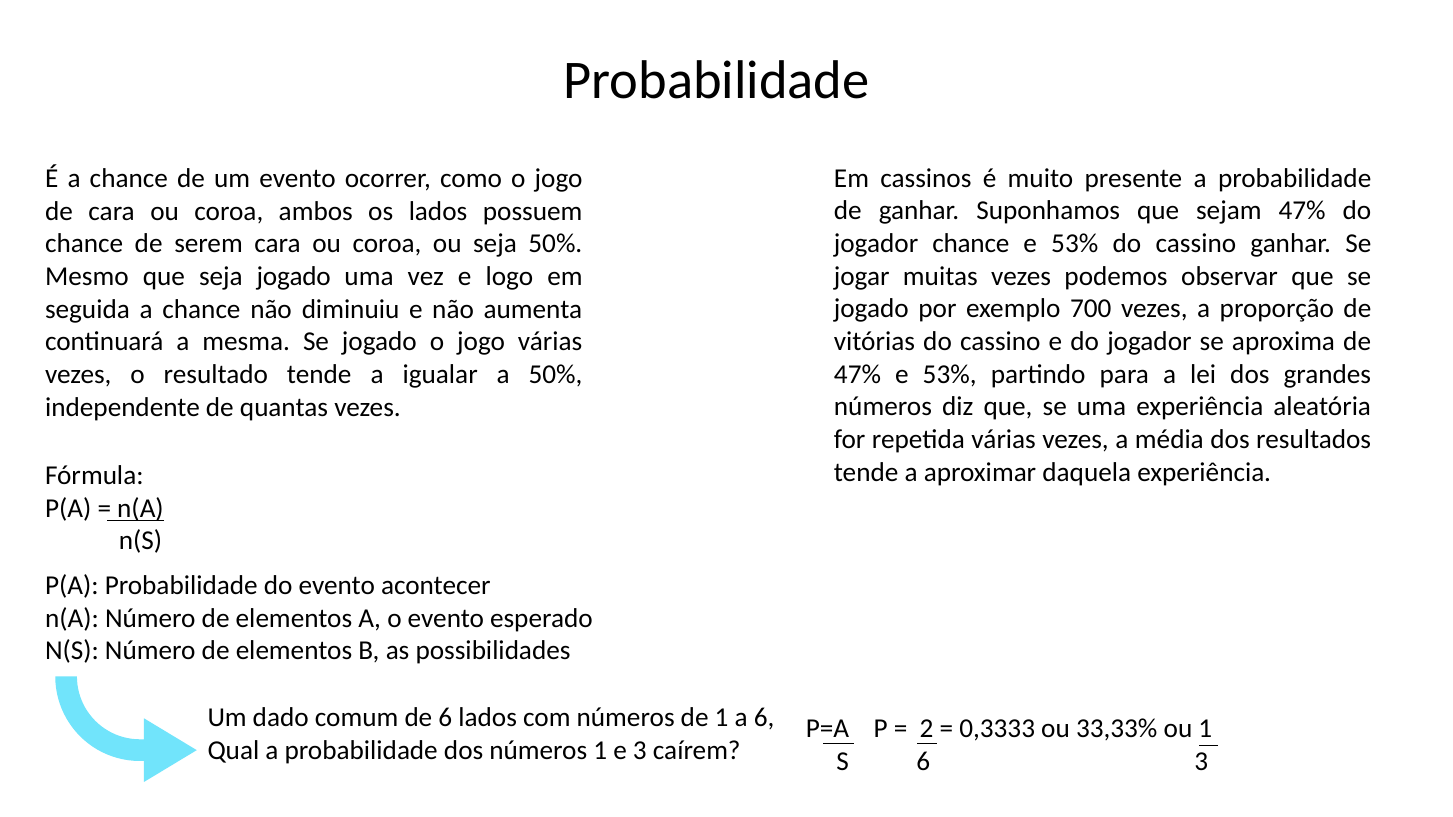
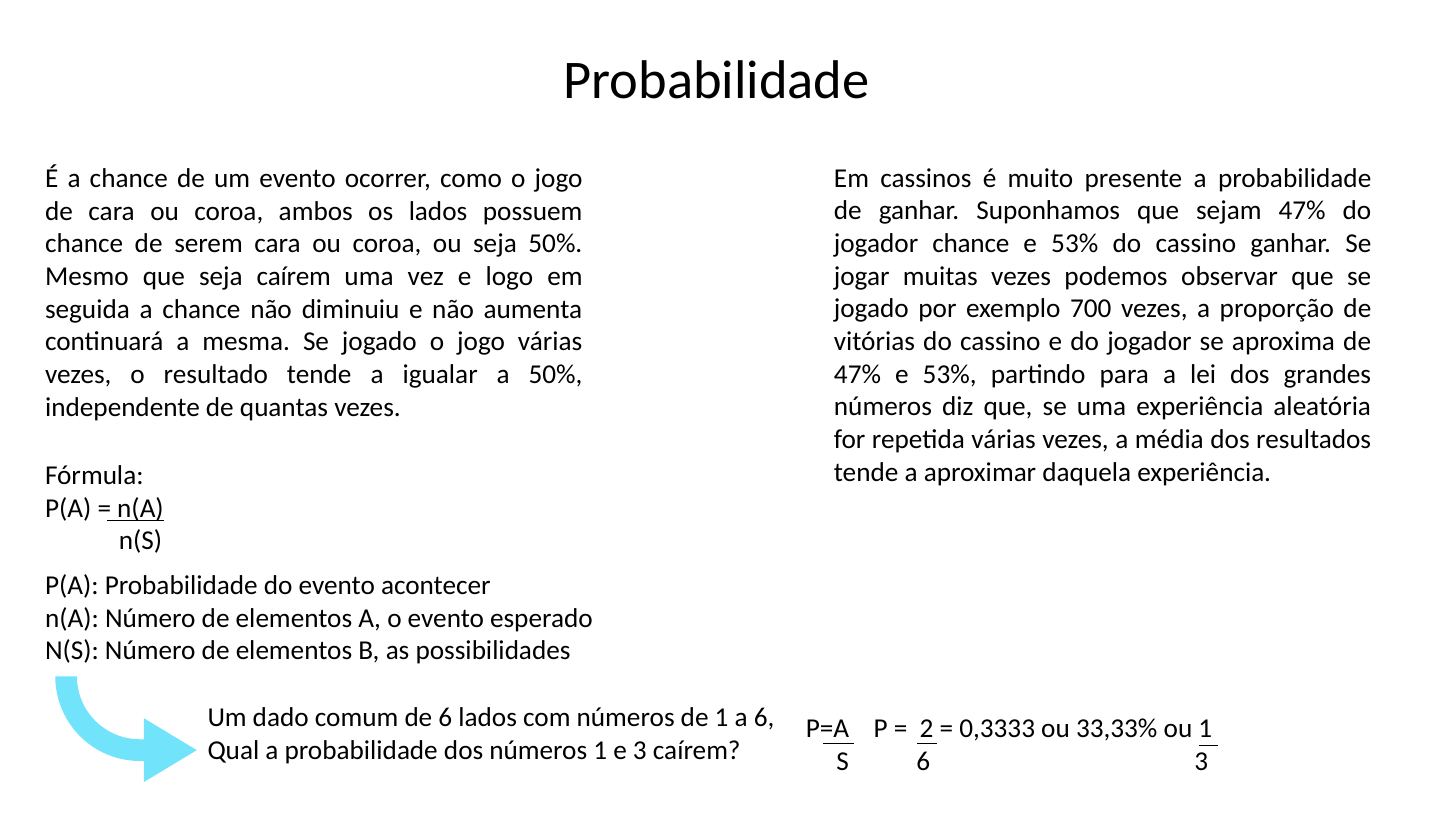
seja jogado: jogado -> caírem
